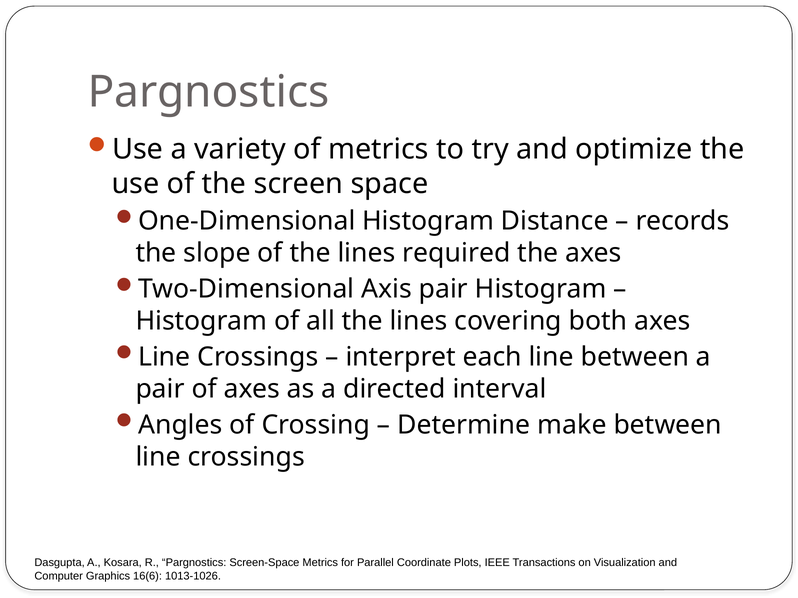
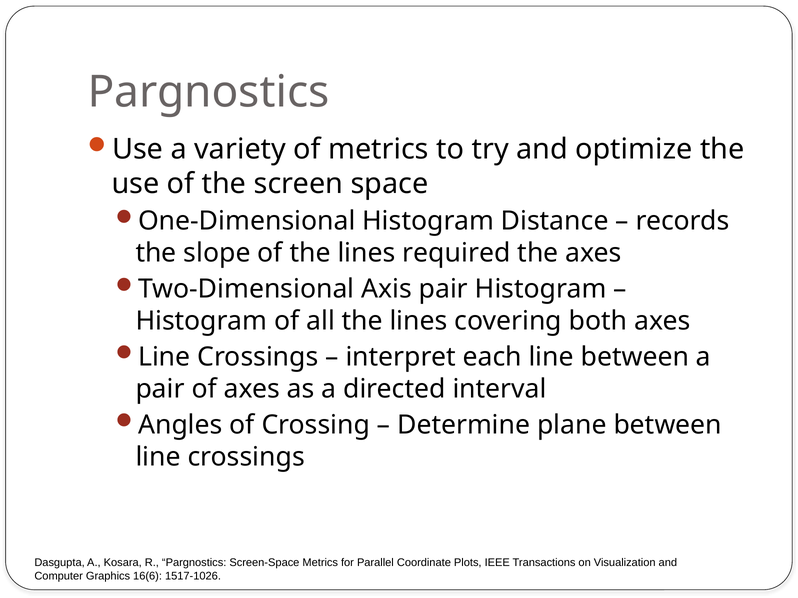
make: make -> plane
1013-1026: 1013-1026 -> 1517-1026
